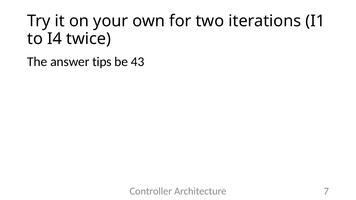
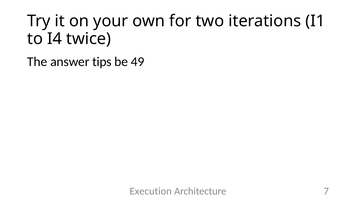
43: 43 -> 49
Controller: Controller -> Execution
